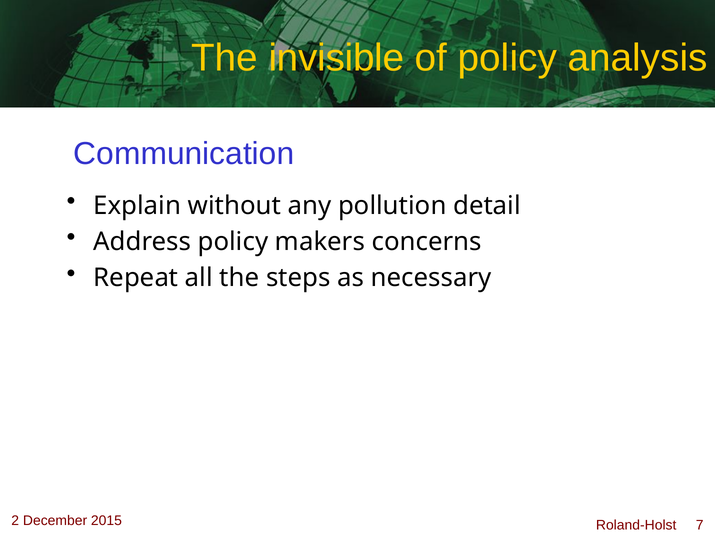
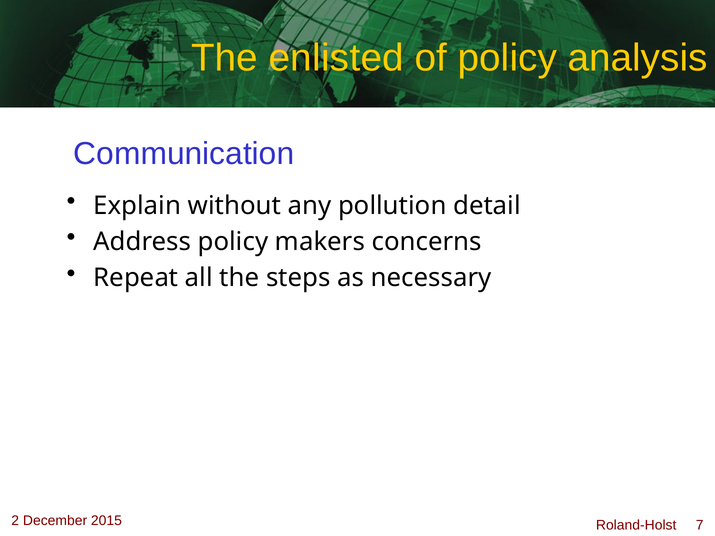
invisible: invisible -> enlisted
